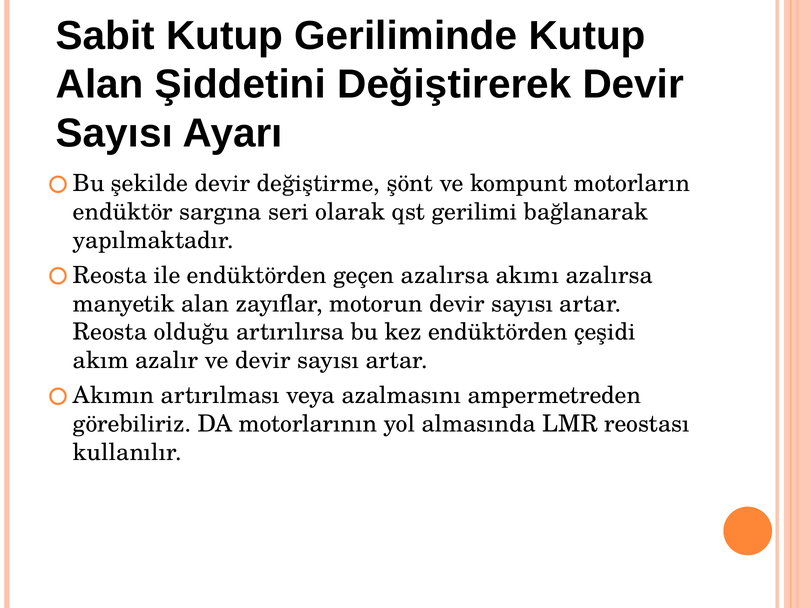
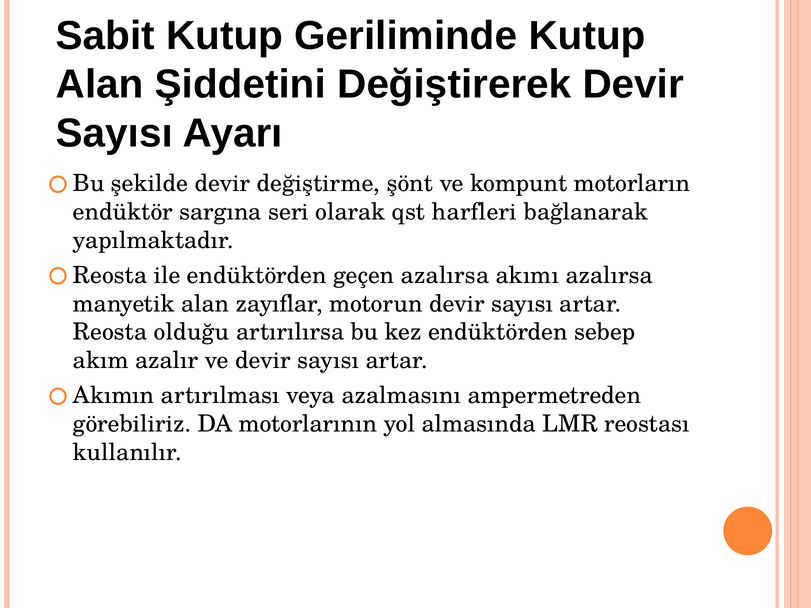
gerilimi: gerilimi -> harfleri
çeşidi: çeşidi -> sebep
